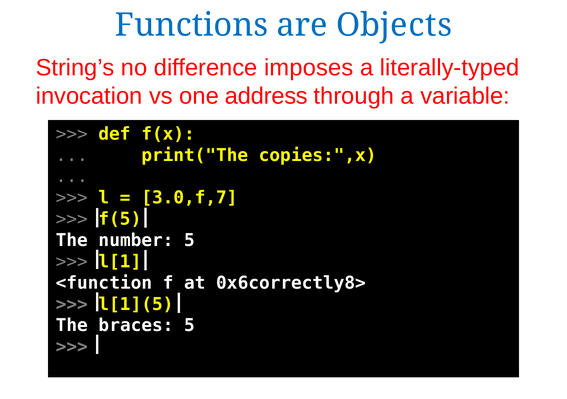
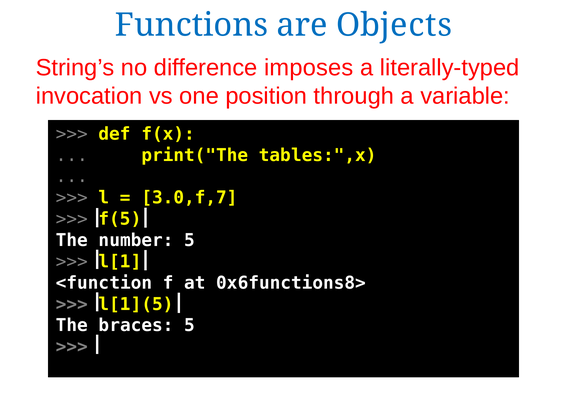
address: address -> position
copies:",x: copies:",x -> tables:",x
0x6correctly8>: 0x6correctly8> -> 0x6functions8>
